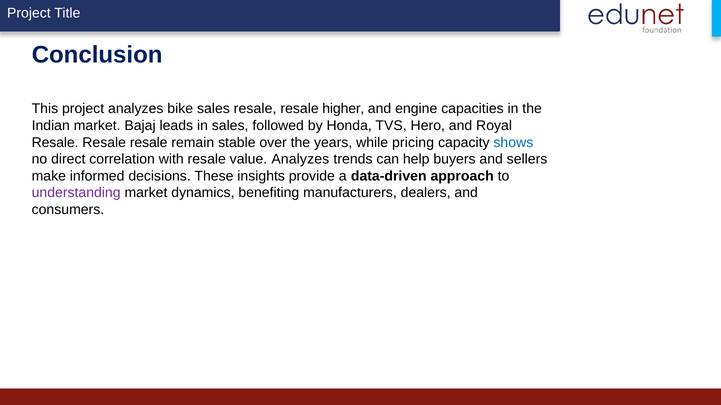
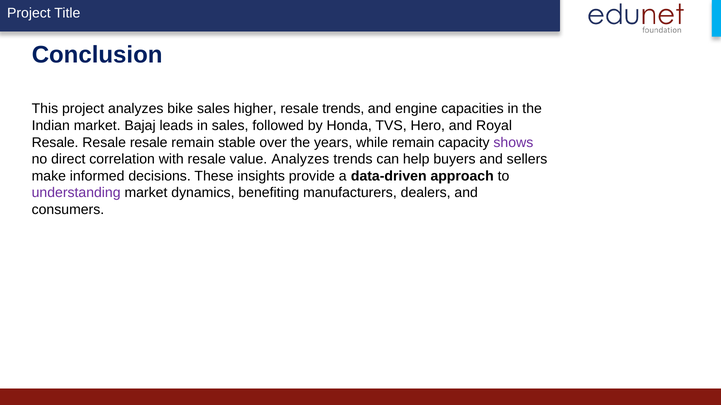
sales resale: resale -> higher
resale higher: higher -> trends
while pricing: pricing -> remain
shows colour: blue -> purple
